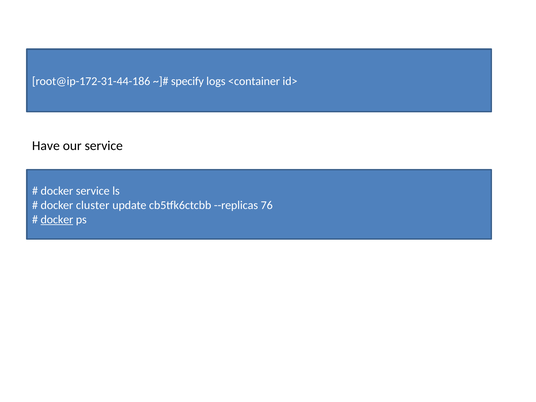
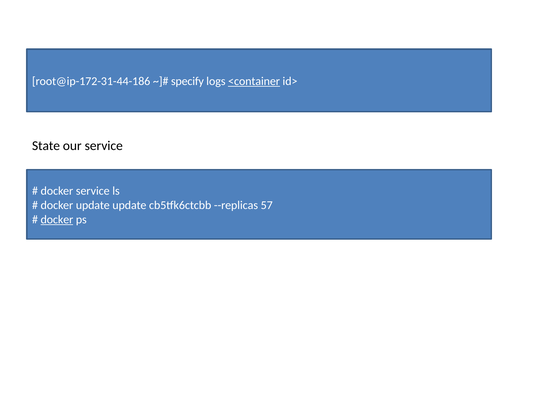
<container underline: none -> present
Have: Have -> State
docker cluster: cluster -> update
76: 76 -> 57
